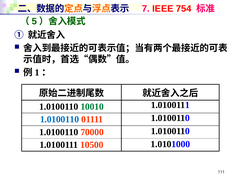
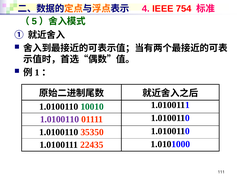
7: 7 -> 4
1.0100110 at (60, 119) colour: blue -> purple
70000: 70000 -> 35350
10500: 10500 -> 22435
